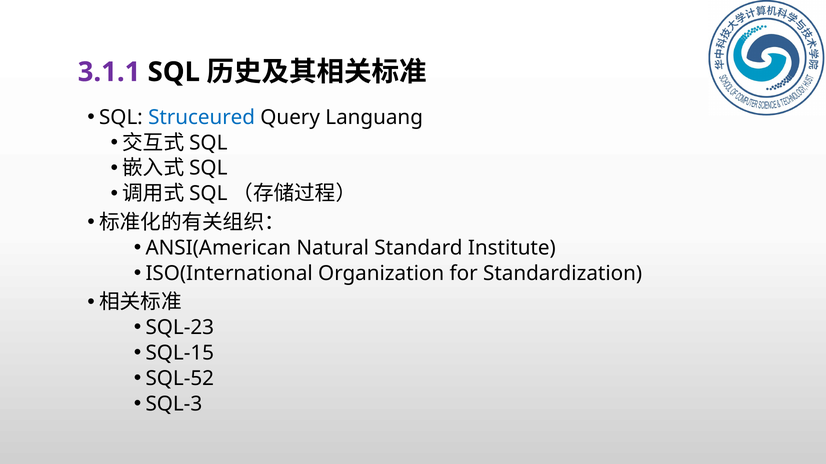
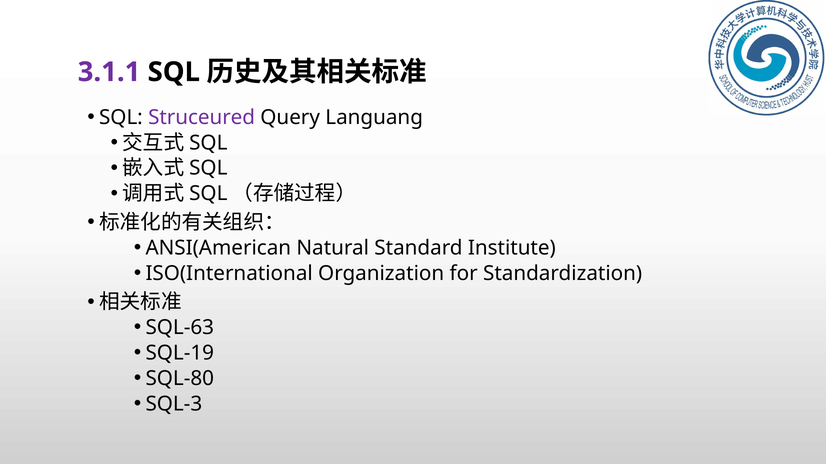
Struceured colour: blue -> purple
SQL-23: SQL-23 -> SQL-63
SQL-15: SQL-15 -> SQL-19
SQL-52: SQL-52 -> SQL-80
